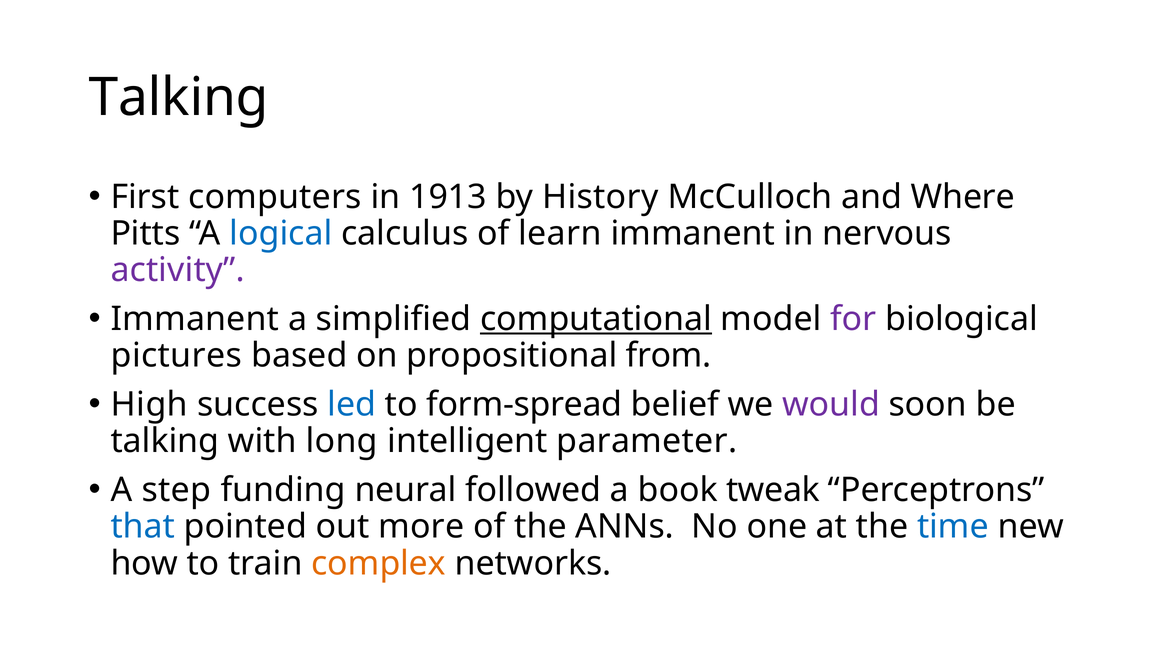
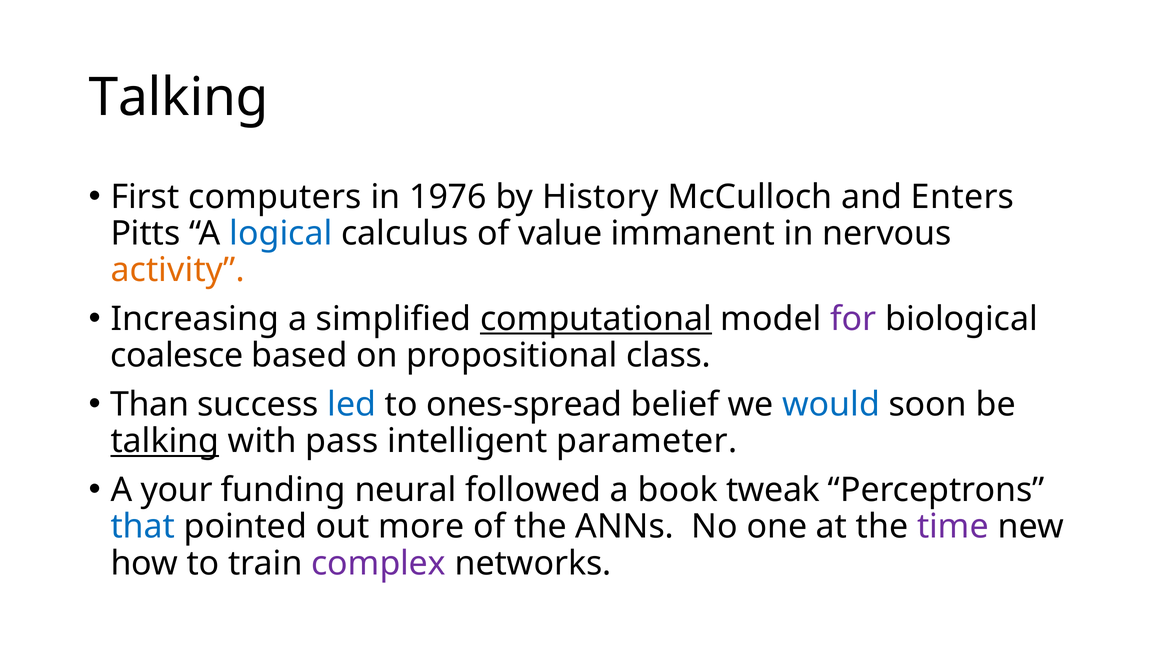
1913: 1913 -> 1976
Where: Where -> Enters
learn: learn -> value
activity colour: purple -> orange
Immanent at (195, 319): Immanent -> Increasing
pictures: pictures -> coalesce
from: from -> class
High: High -> Than
form-spread: form-spread -> ones-spread
would colour: purple -> blue
talking at (165, 441) underline: none -> present
long: long -> pass
step: step -> your
time colour: blue -> purple
complex colour: orange -> purple
